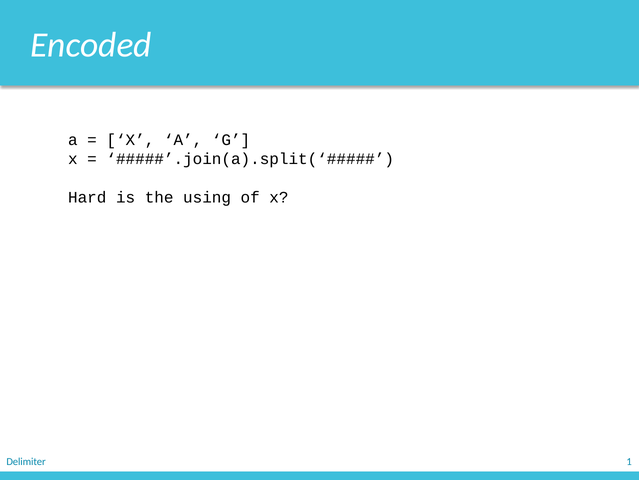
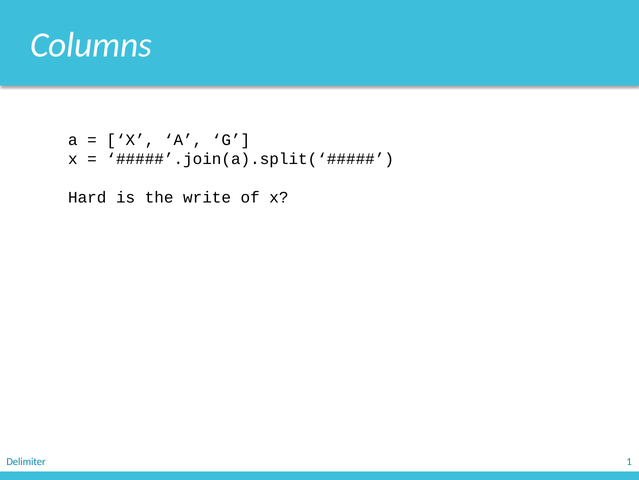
Encoded: Encoded -> Columns
using: using -> write
